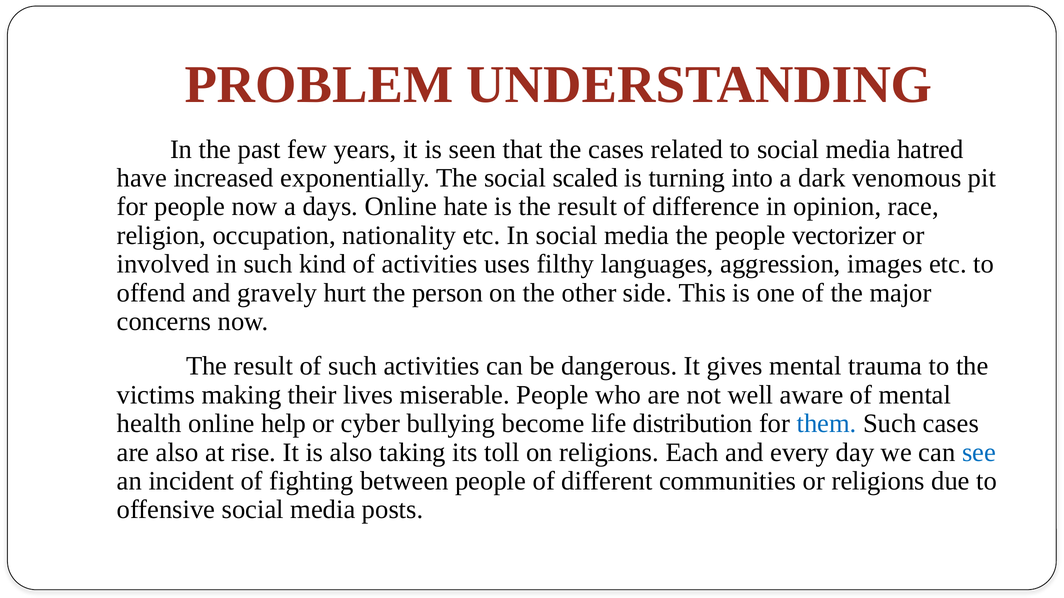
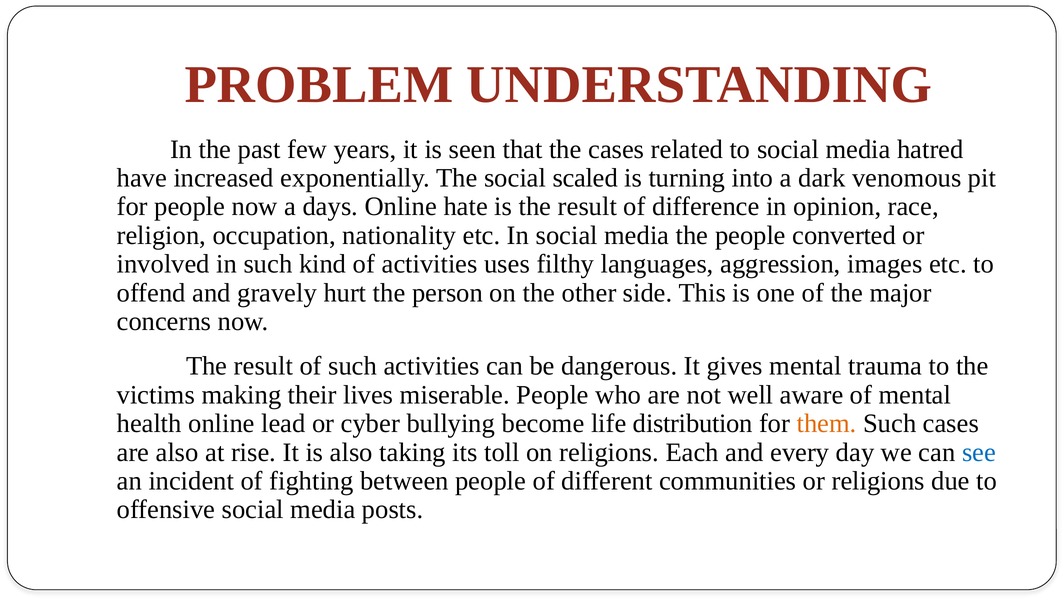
vectorizer: vectorizer -> converted
help: help -> lead
them colour: blue -> orange
